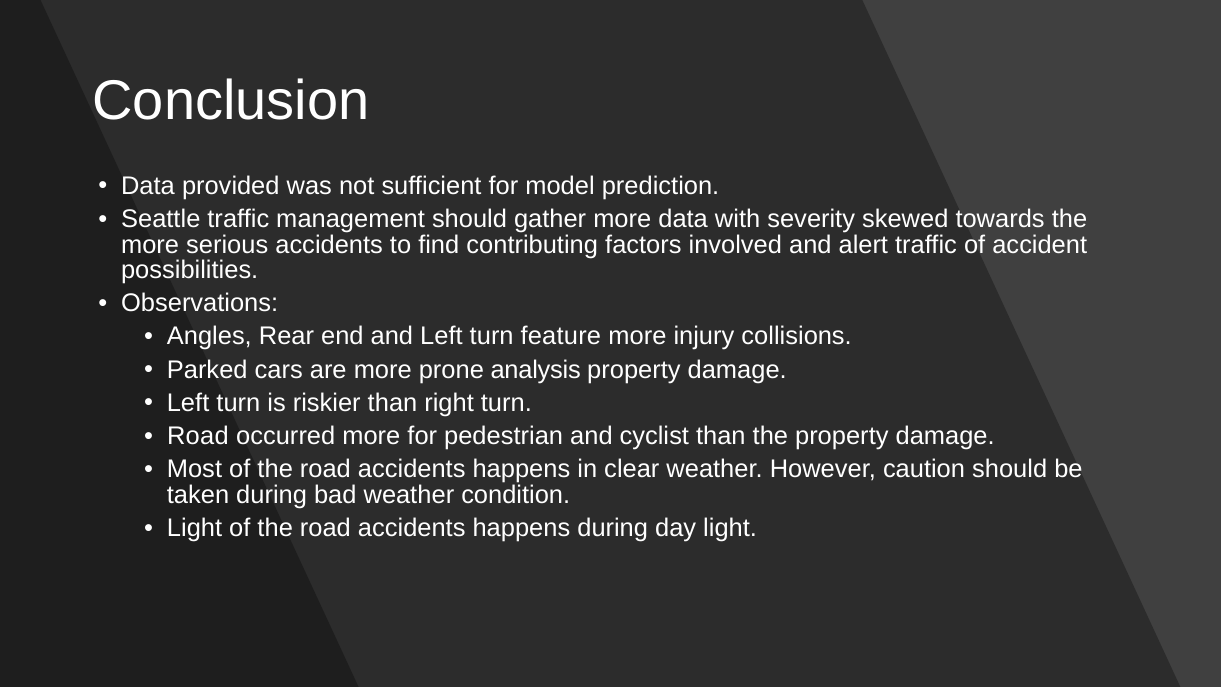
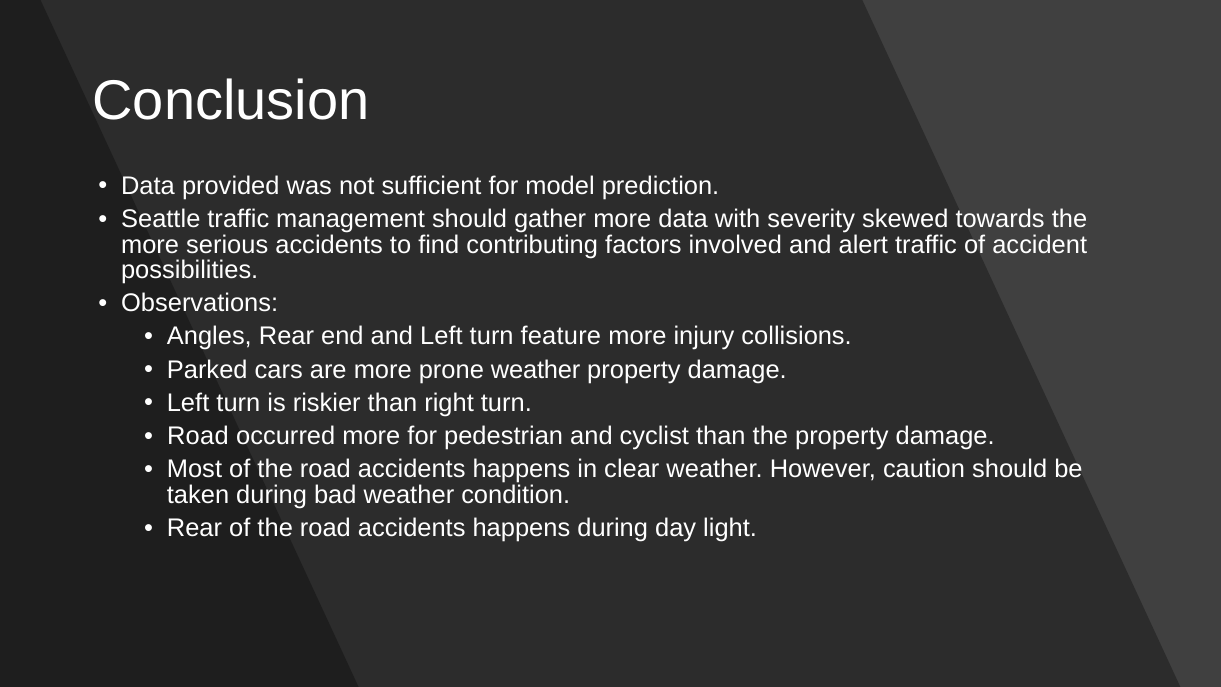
prone analysis: analysis -> weather
Light at (195, 528): Light -> Rear
